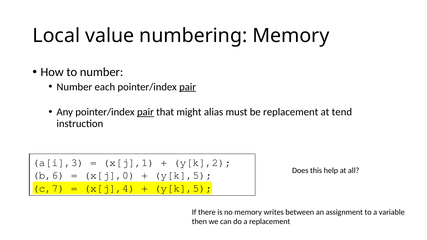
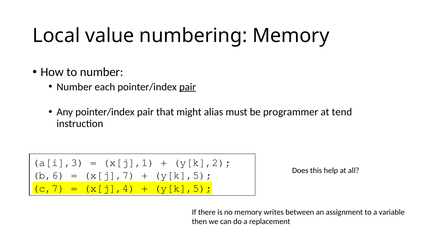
pair at (145, 112) underline: present -> none
be replacement: replacement -> programmer
x[j],0: x[j],0 -> x[j],7
